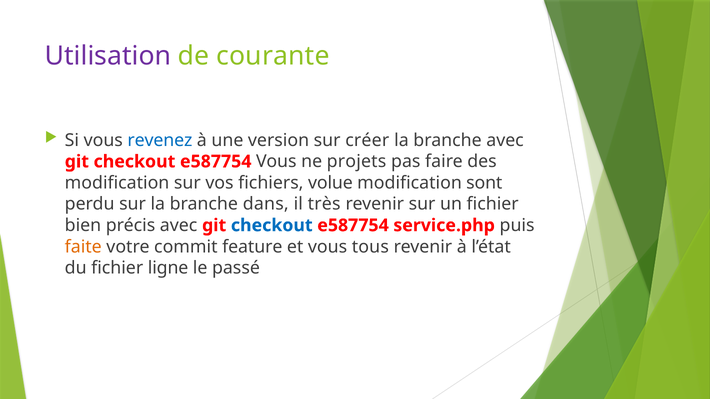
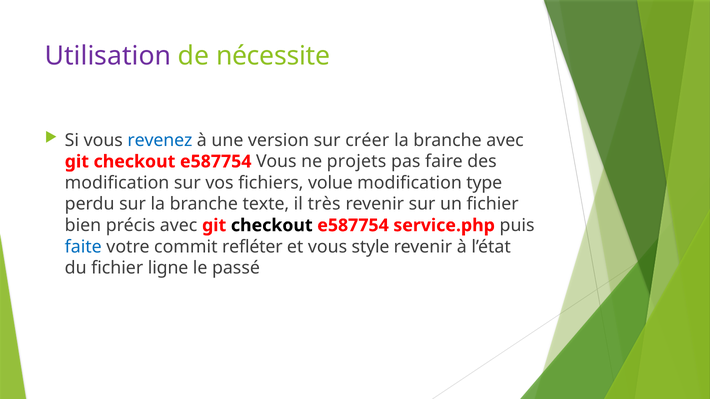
courante: courante -> nécessite
sont: sont -> type
dans: dans -> texte
checkout at (272, 226) colour: blue -> black
faite colour: orange -> blue
feature: feature -> refléter
tous: tous -> style
